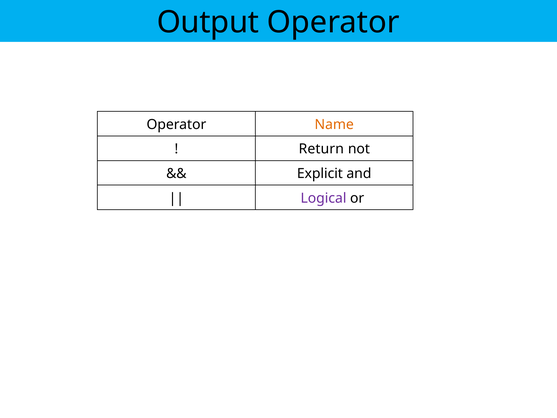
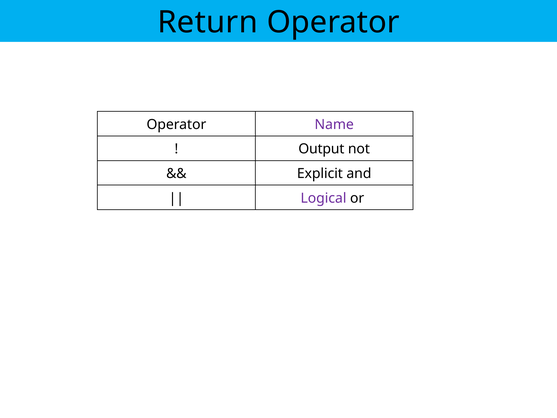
Output: Output -> Return
Name colour: orange -> purple
Return: Return -> Output
